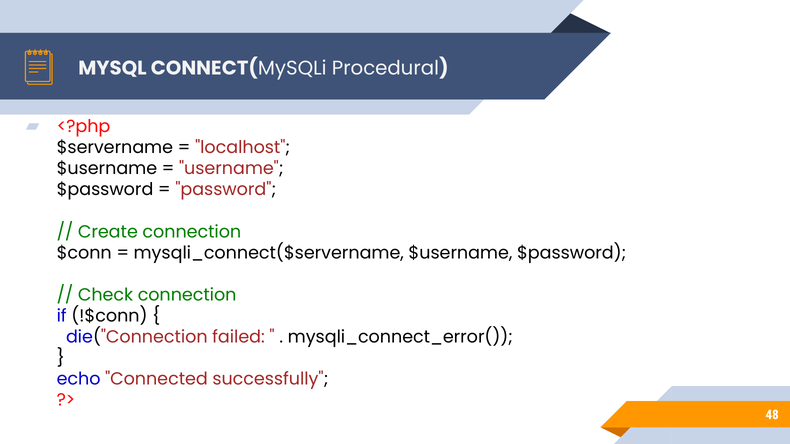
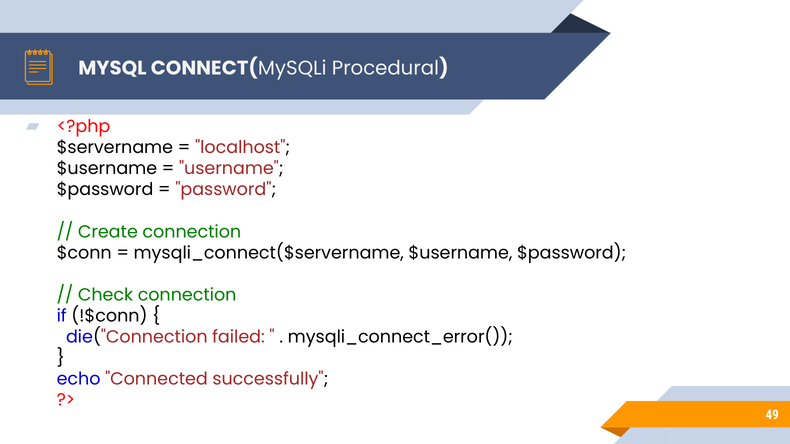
48: 48 -> 49
